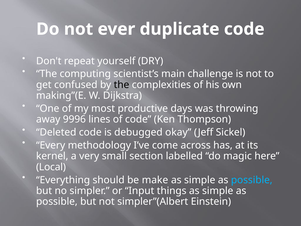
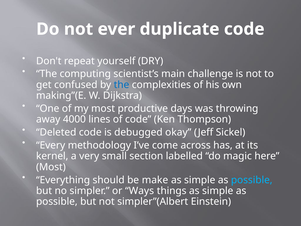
the at (122, 85) colour: black -> blue
9996: 9996 -> 4000
Local at (51, 167): Local -> Most
Input: Input -> Ways
